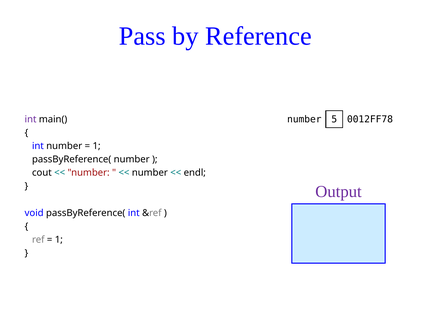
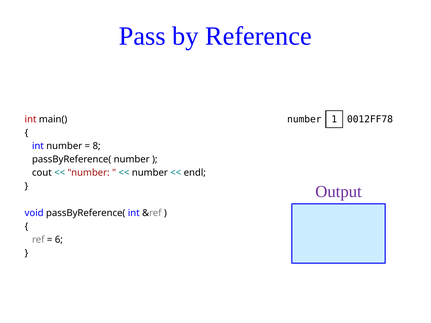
5: 5 -> 1
int at (31, 119) colour: purple -> red
1 at (97, 146): 1 -> 8
1 at (59, 240): 1 -> 6
